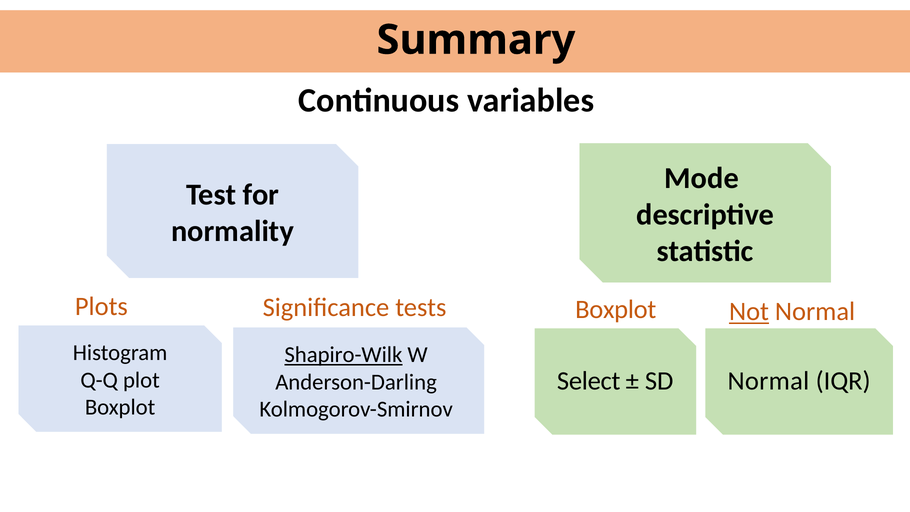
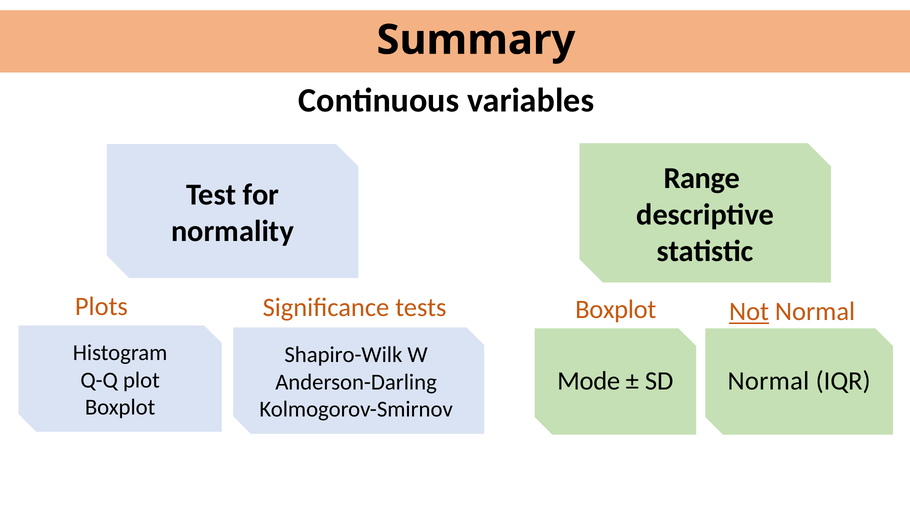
Mode: Mode -> Range
Shapiro-Wilk underline: present -> none
Select: Select -> Mode
